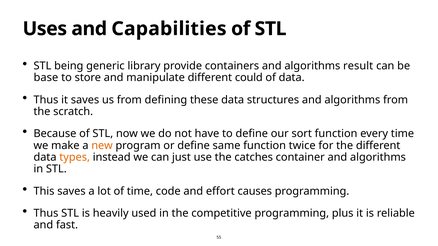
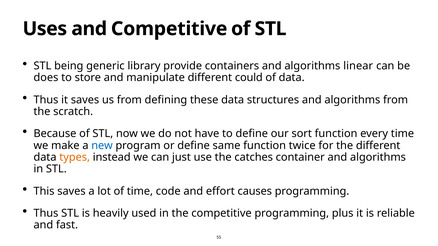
and Capabilities: Capabilities -> Competitive
result: result -> linear
base: base -> does
new colour: orange -> blue
